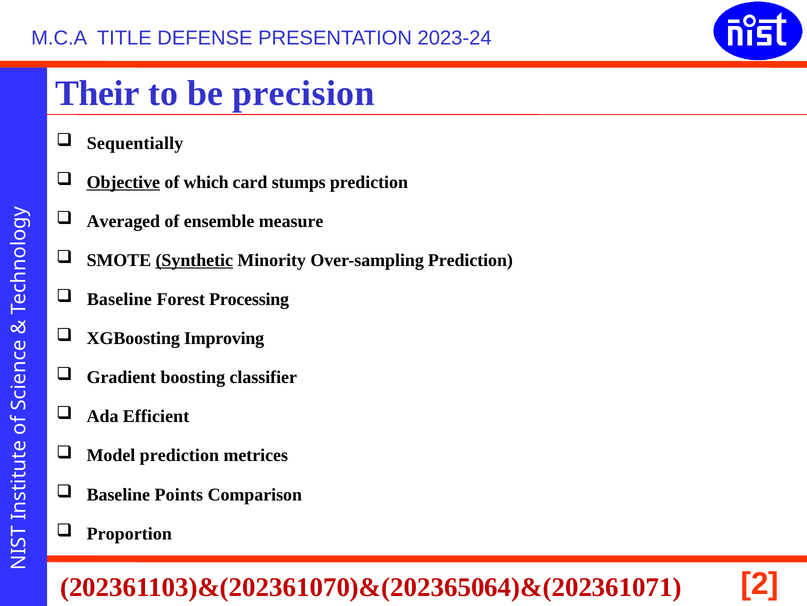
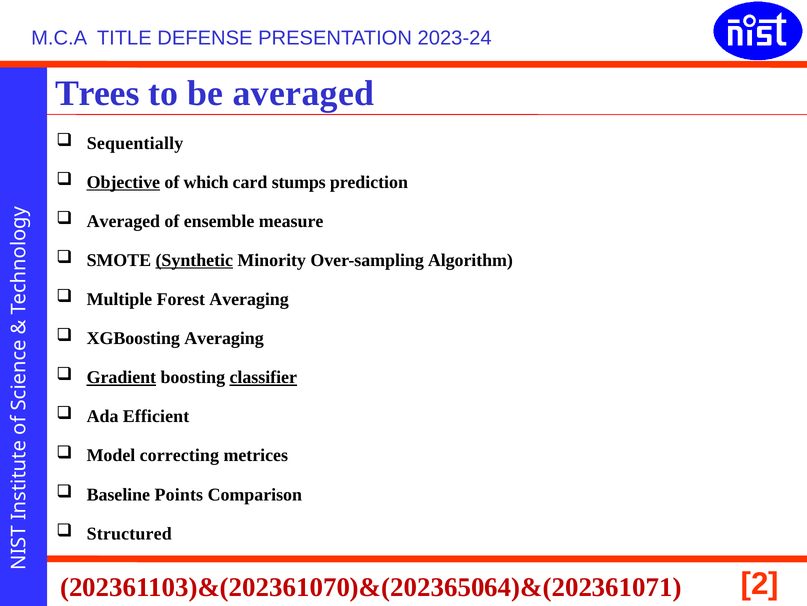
Their: Their -> Trees
be precision: precision -> averaged
Over-sampling Prediction: Prediction -> Algorithm
Baseline at (119, 299): Baseline -> Multiple
Forest Processing: Processing -> Averaging
XGBoosting Improving: Improving -> Averaging
Gradient underline: none -> present
classifier underline: none -> present
Model prediction: prediction -> correcting
Proportion: Proportion -> Structured
